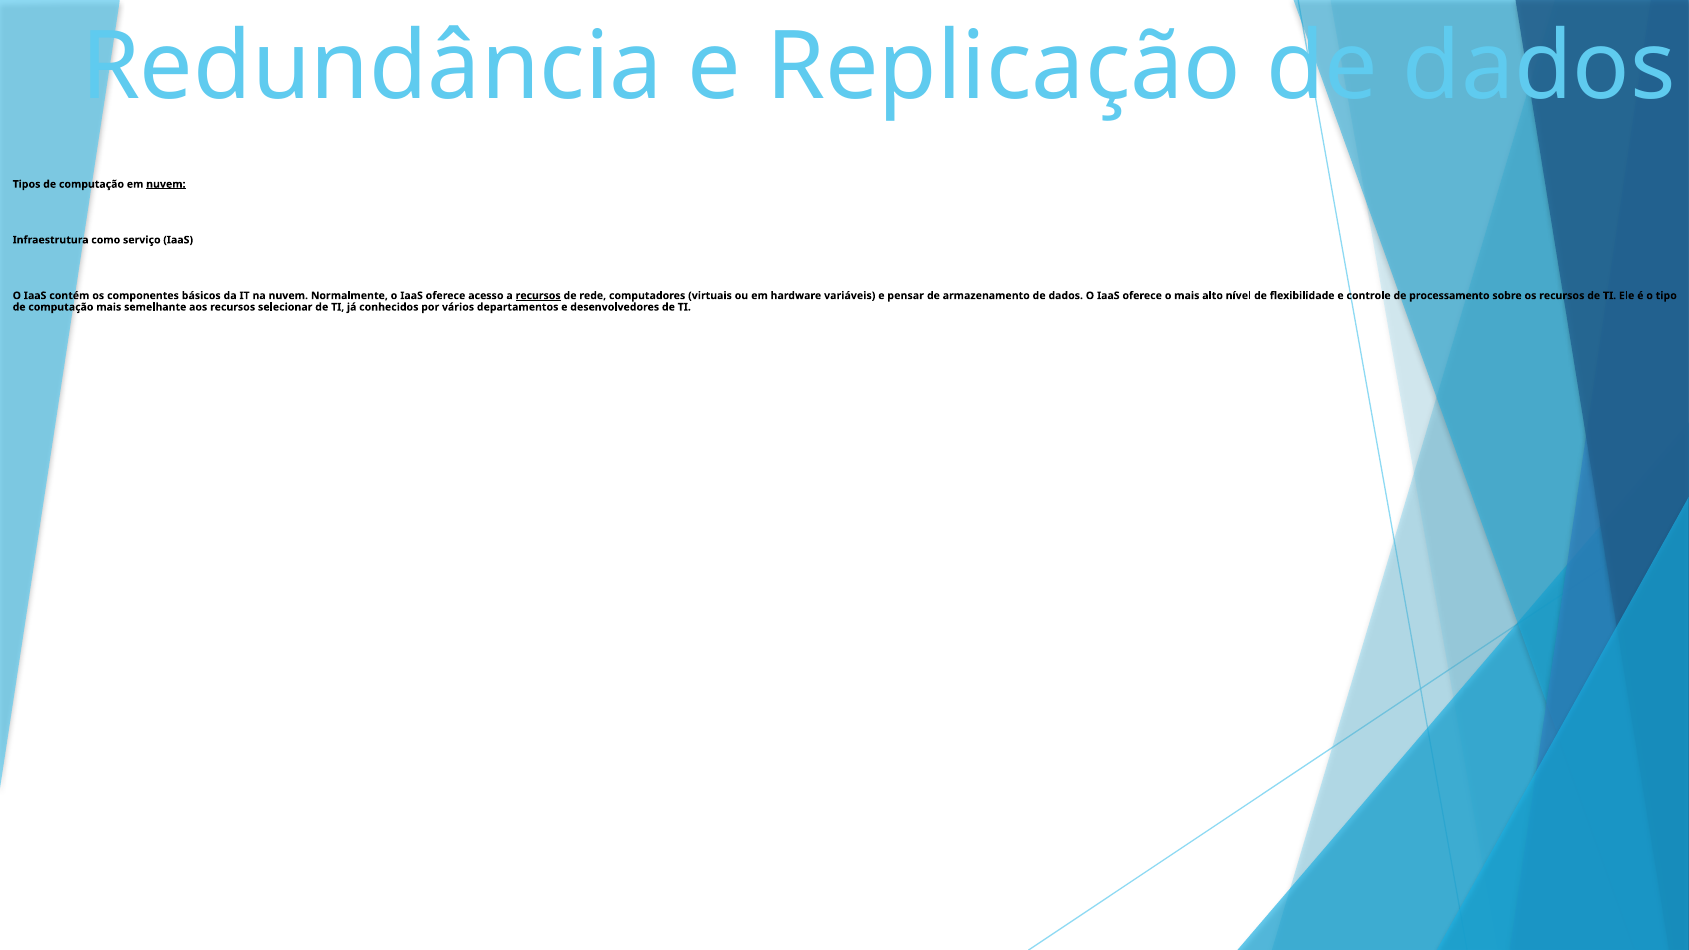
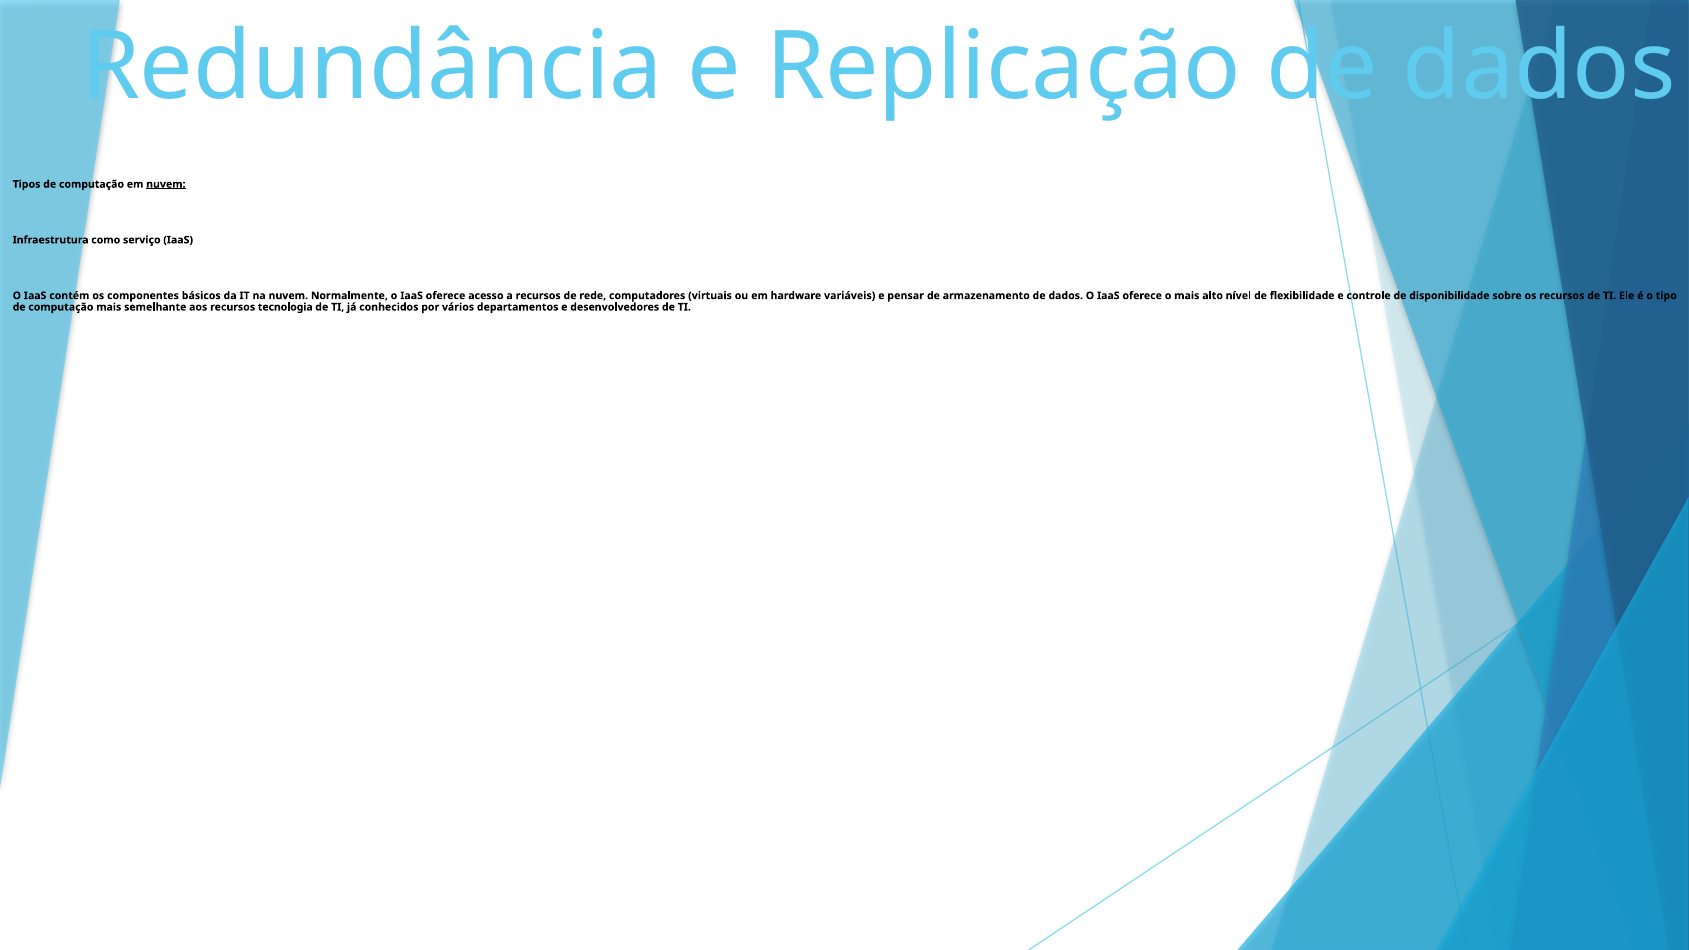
recursos at (538, 296) underline: present -> none
processamento: processamento -> disponibilidade
selecionar: selecionar -> tecnologia
